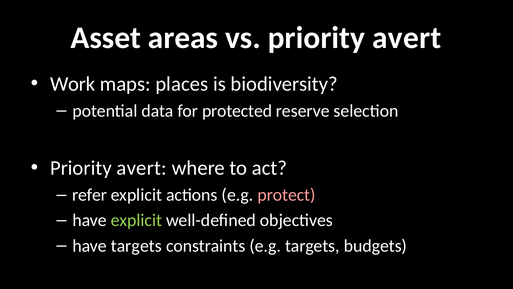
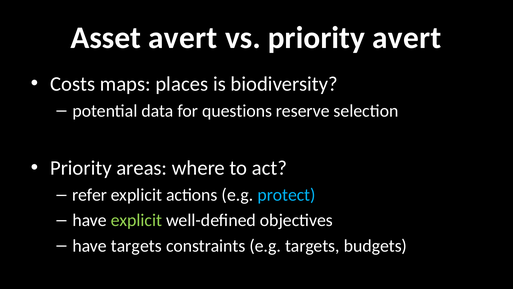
Asset areas: areas -> avert
Work: Work -> Costs
protected: protected -> questions
avert at (142, 168): avert -> areas
protect colour: pink -> light blue
